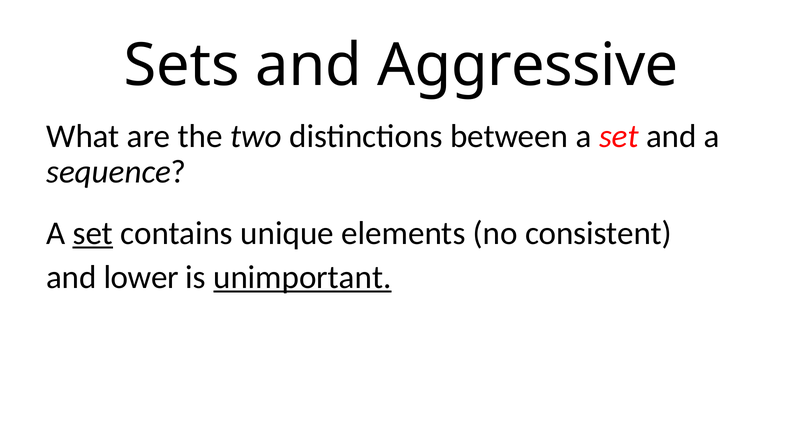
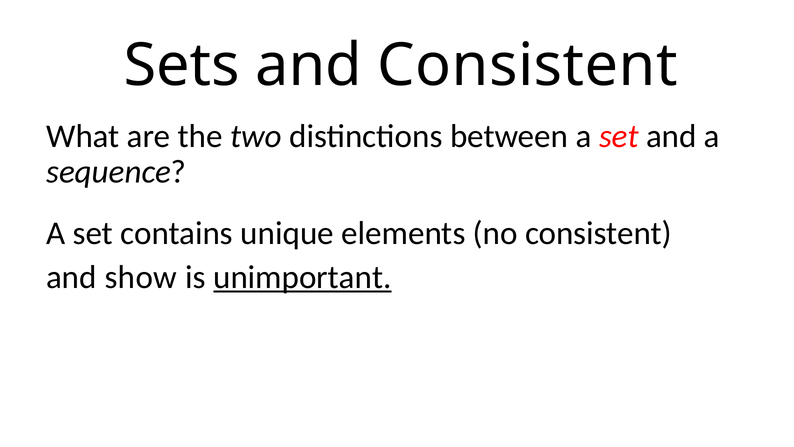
and Aggressive: Aggressive -> Consistent
set at (93, 233) underline: present -> none
lower: lower -> show
